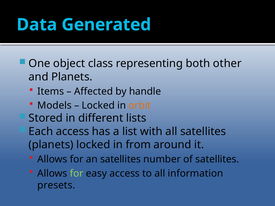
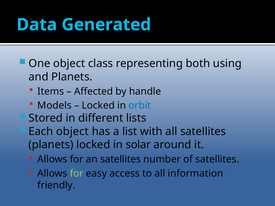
other: other -> using
orbit colour: orange -> blue
Each access: access -> object
from: from -> solar
presets: presets -> friendly
